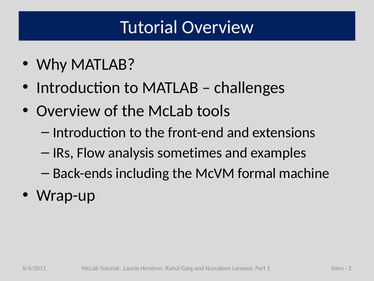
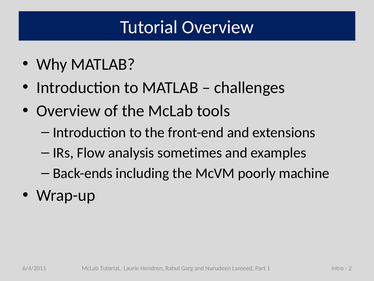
formal: formal -> poorly
